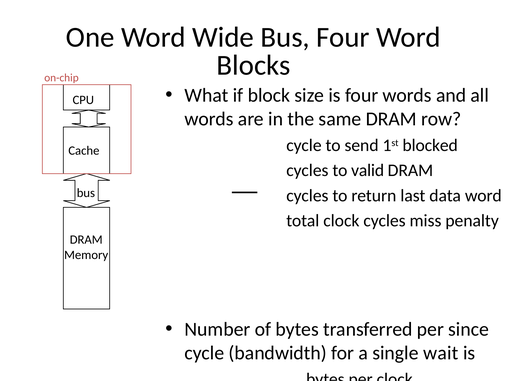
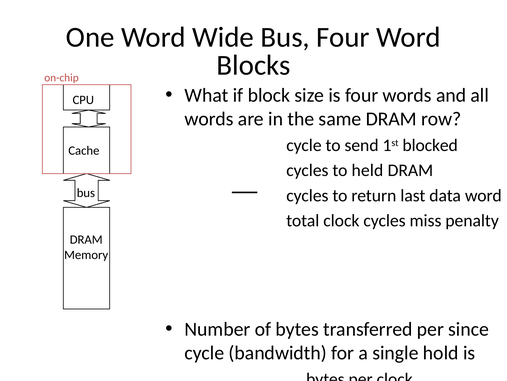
valid: valid -> held
wait: wait -> hold
